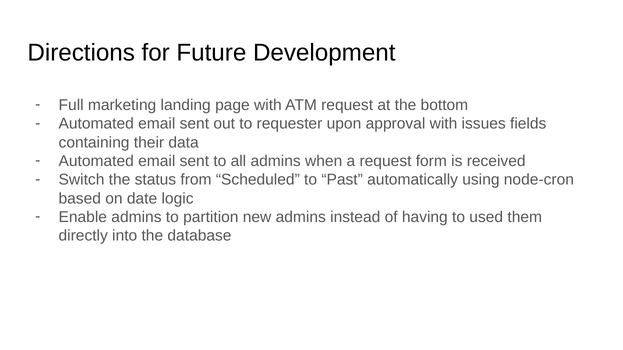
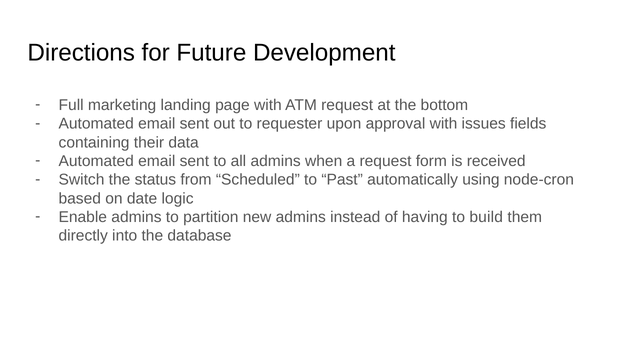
used: used -> build
